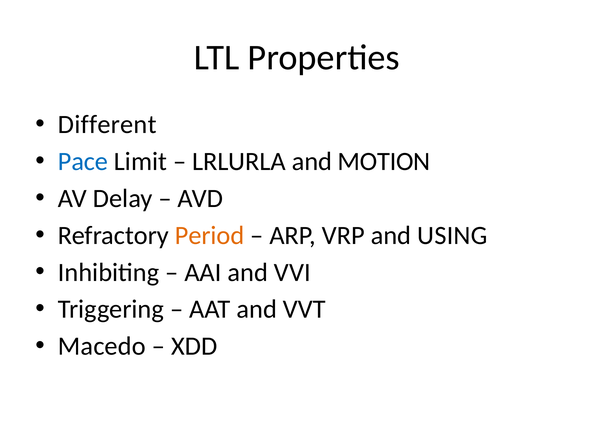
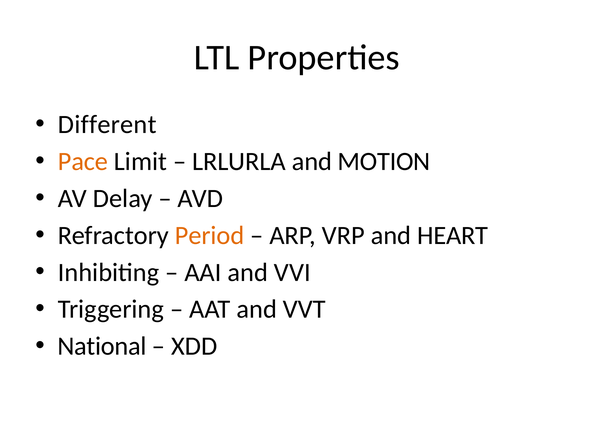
Pace colour: blue -> orange
USING: USING -> HEART
Macedo: Macedo -> National
